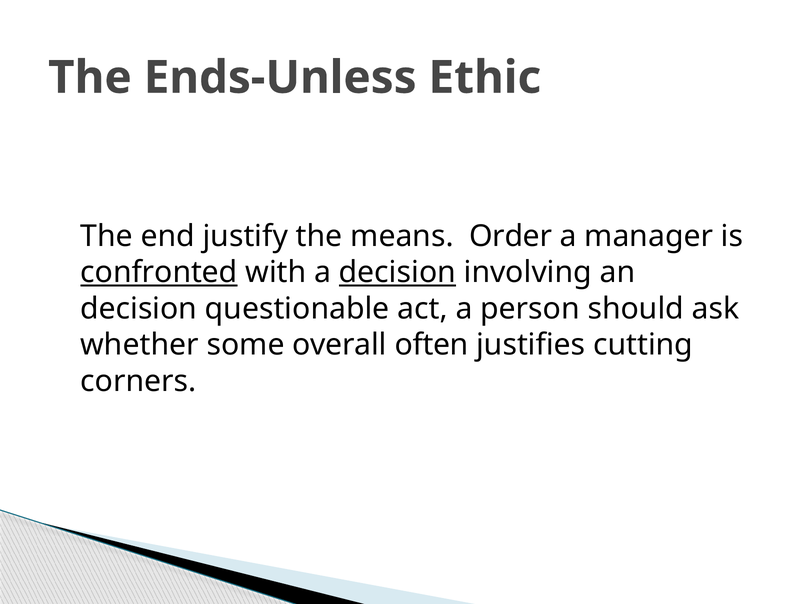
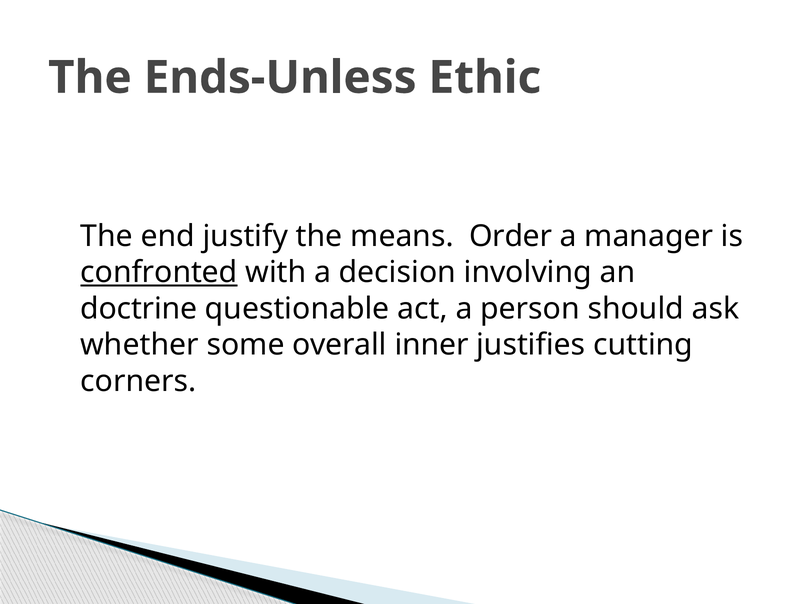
decision at (397, 272) underline: present -> none
decision at (139, 309): decision -> doctrine
often: often -> inner
